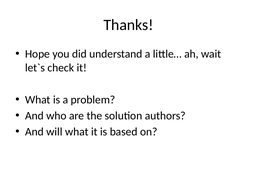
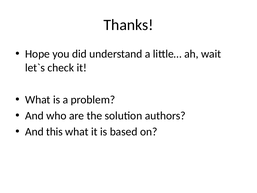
will: will -> this
